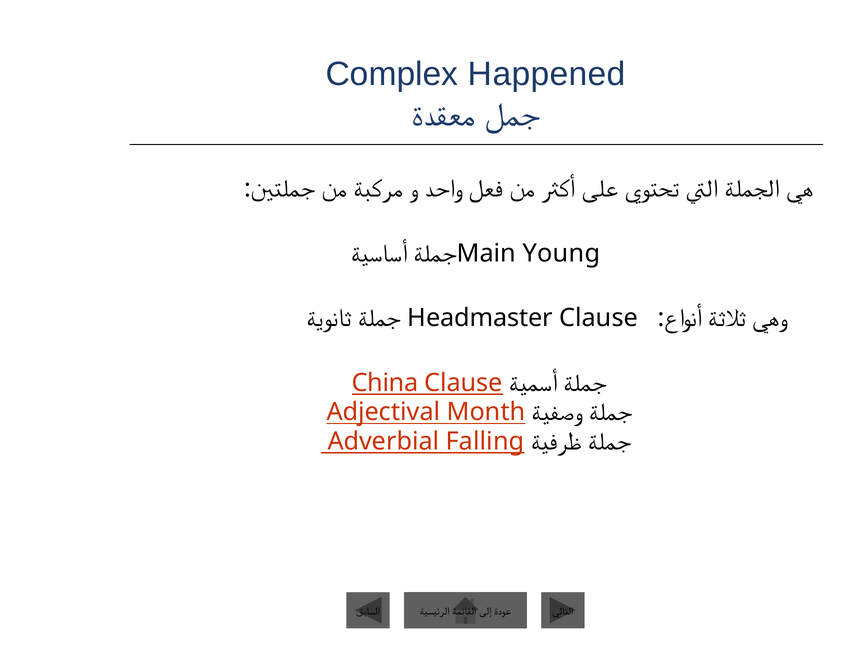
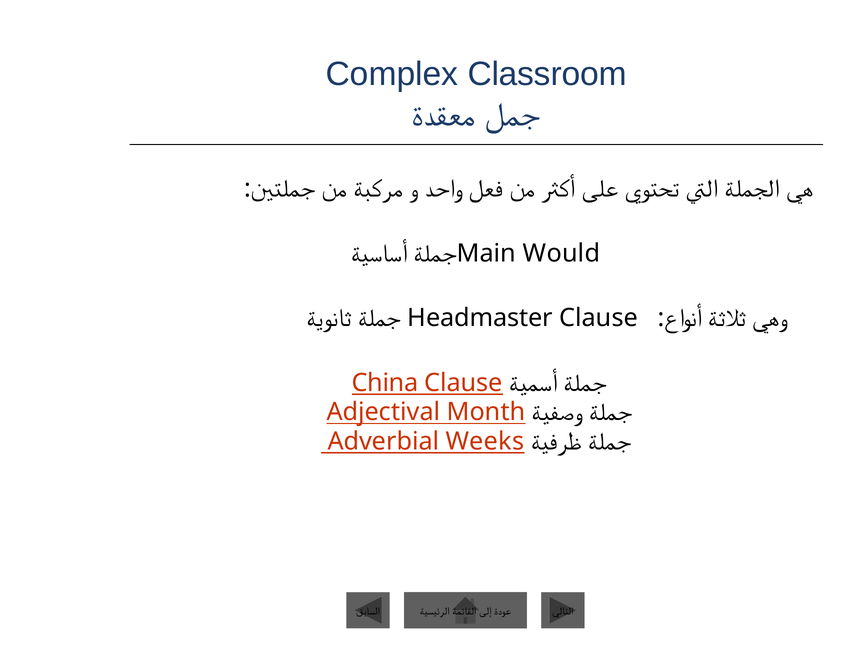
Happened: Happened -> Classroom
Young: Young -> Would
Falling: Falling -> Weeks
